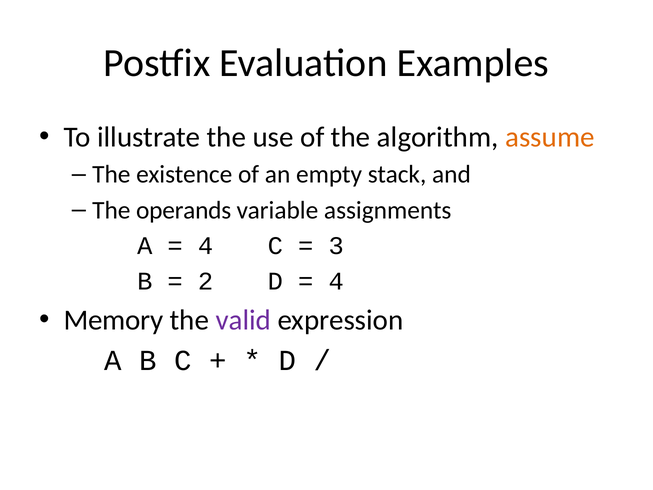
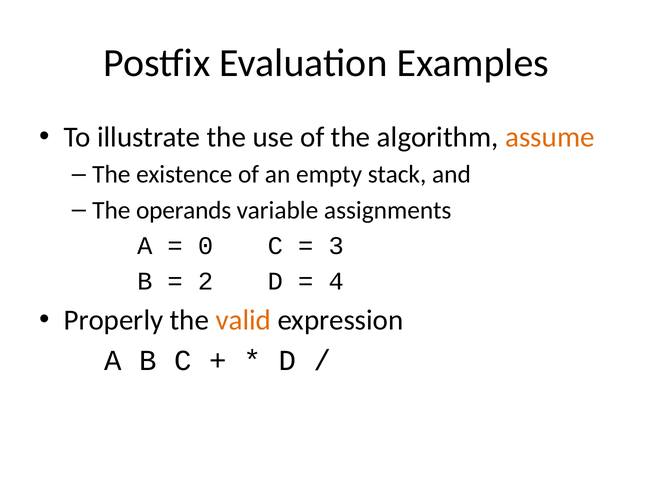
4 at (206, 246): 4 -> 0
Memory: Memory -> Properly
valid colour: purple -> orange
